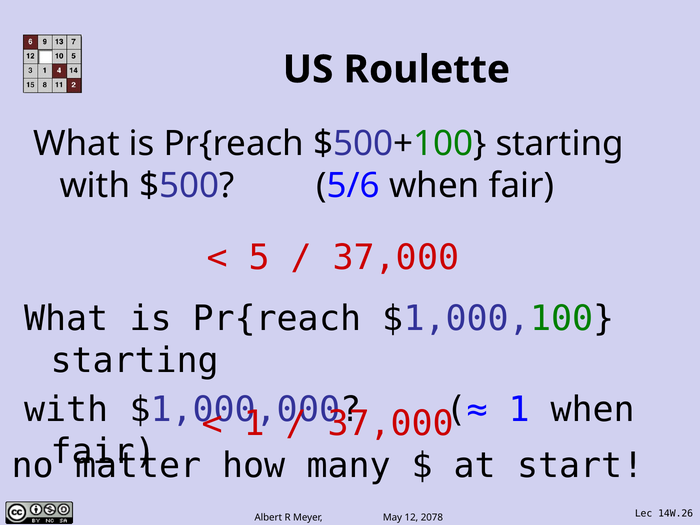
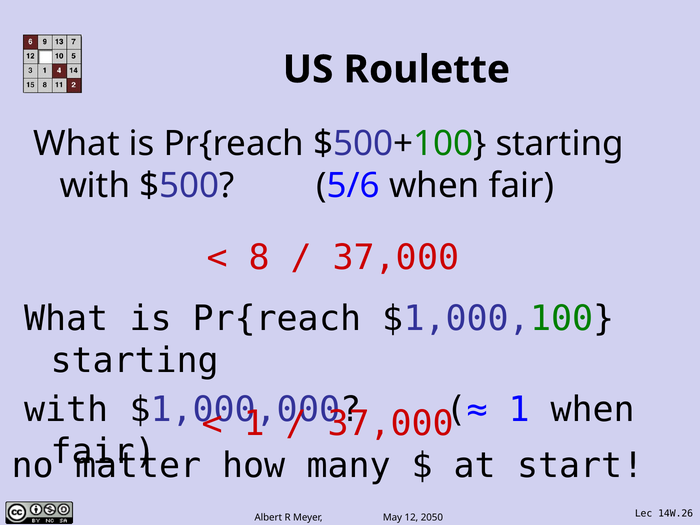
5: 5 -> 8
2078: 2078 -> 2050
